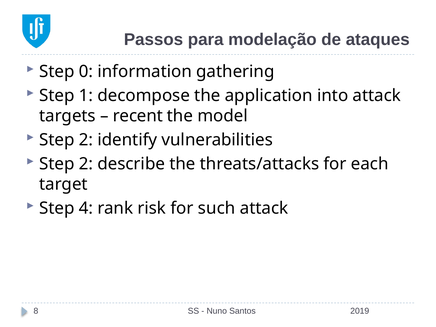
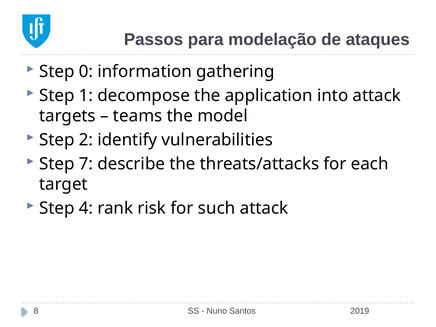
recent: recent -> teams
2 at (86, 164): 2 -> 7
